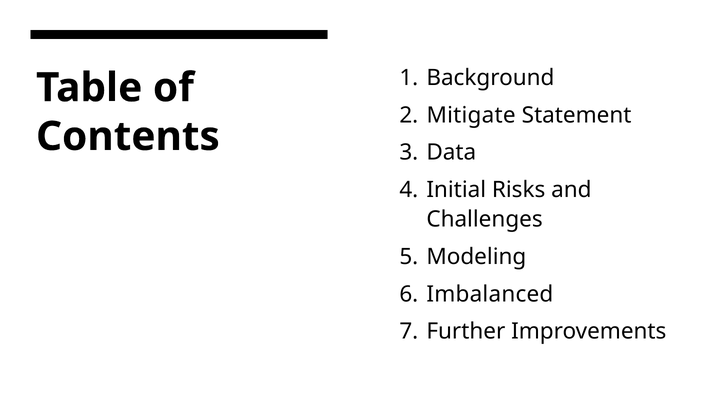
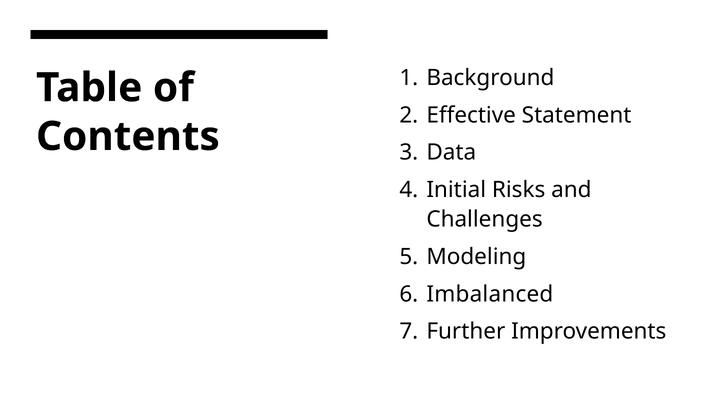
Mitigate: Mitigate -> Effective
